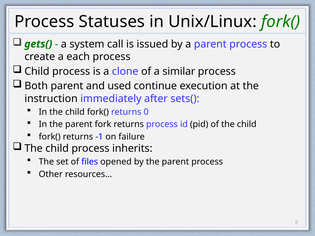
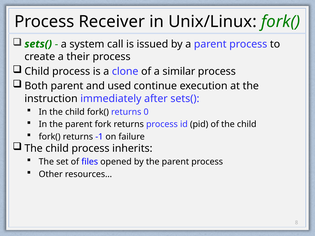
Statuses: Statuses -> Receiver
gets( at (38, 44): gets( -> sets(
each: each -> their
